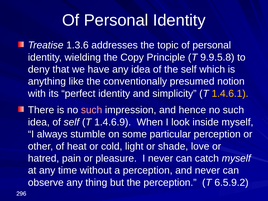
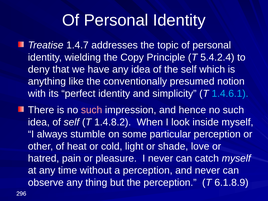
1.3.6: 1.3.6 -> 1.4.7
9.9.5.8: 9.9.5.8 -> 5.4.2.4
1.4.6.1 colour: yellow -> light blue
1.4.6.9: 1.4.6.9 -> 1.4.8.2
6.5.9.2: 6.5.9.2 -> 6.1.8.9
